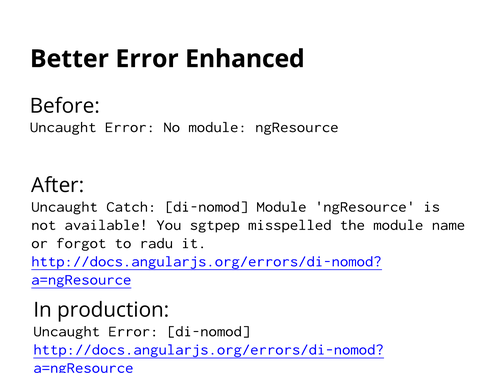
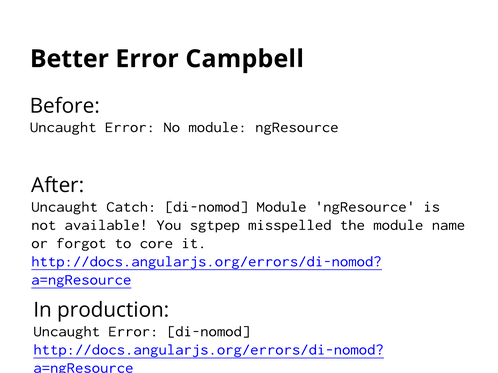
Enhanced: Enhanced -> Campbell
radu: radu -> core
